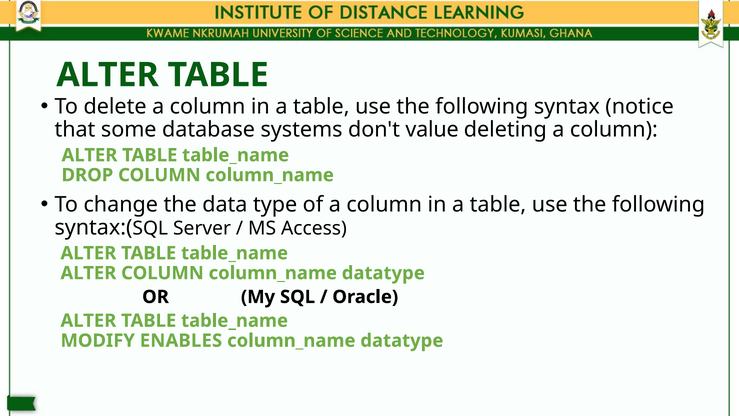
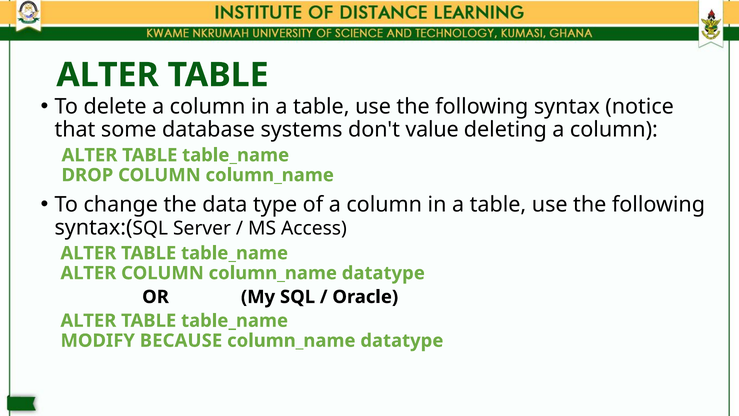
ENABLES: ENABLES -> BECAUSE
